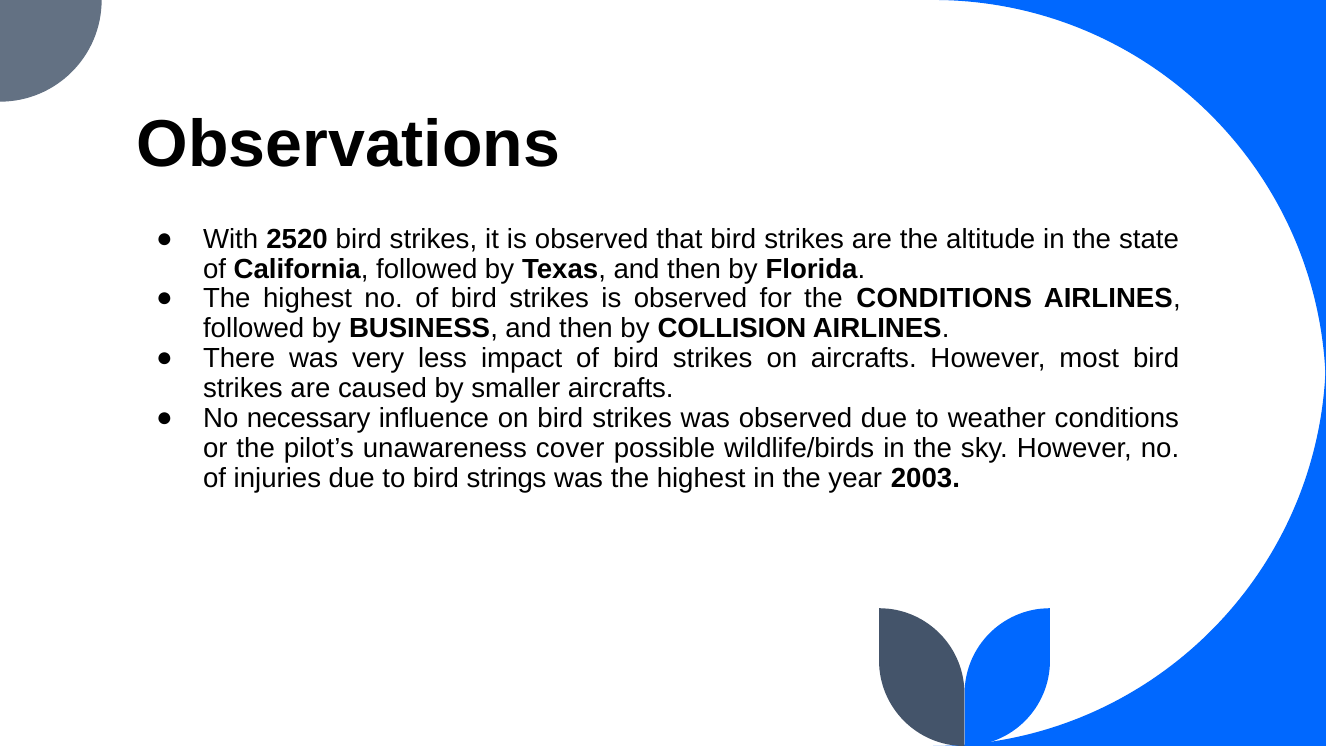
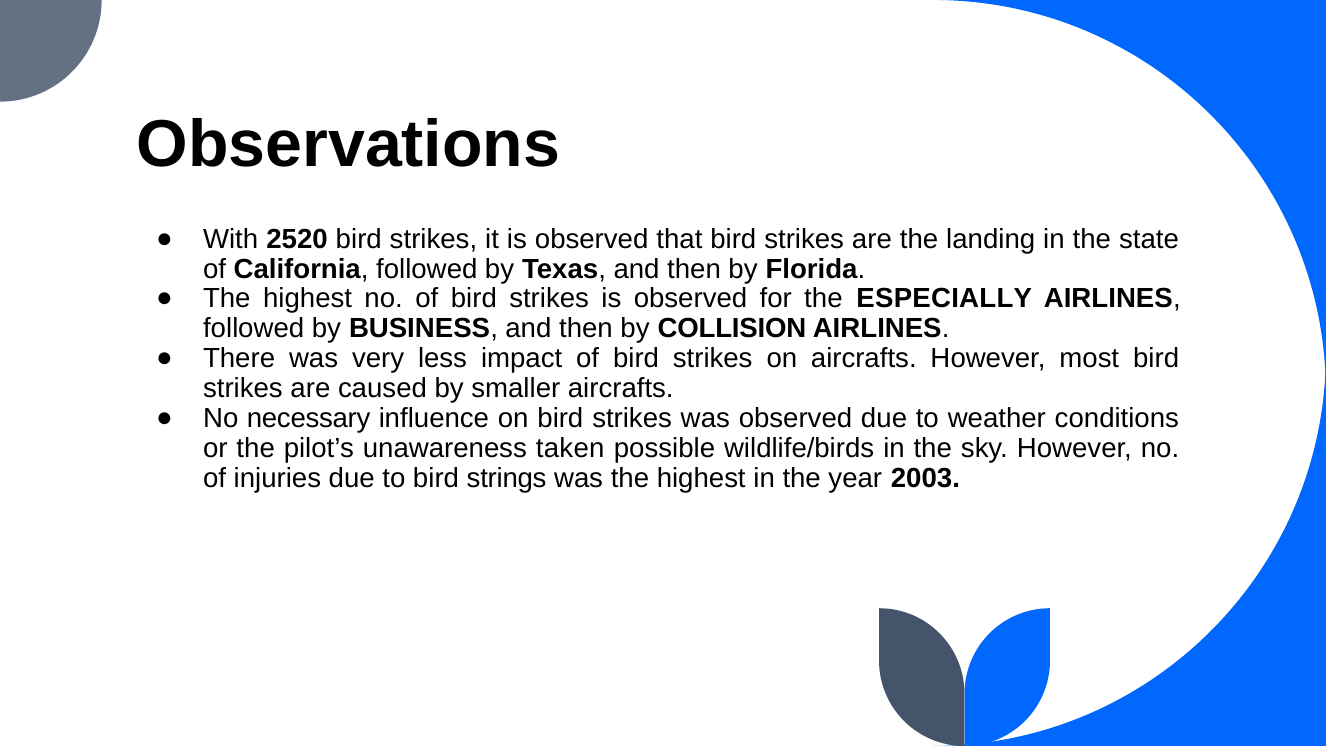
altitude: altitude -> landing
the CONDITIONS: CONDITIONS -> ESPECIALLY
cover: cover -> taken
